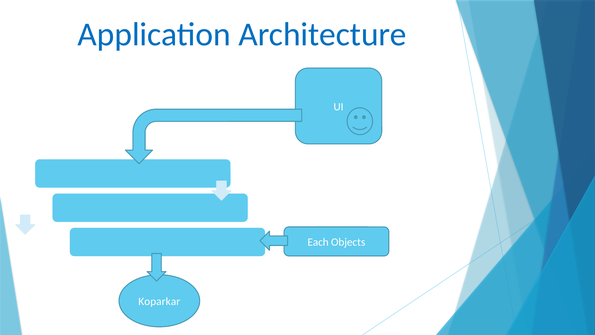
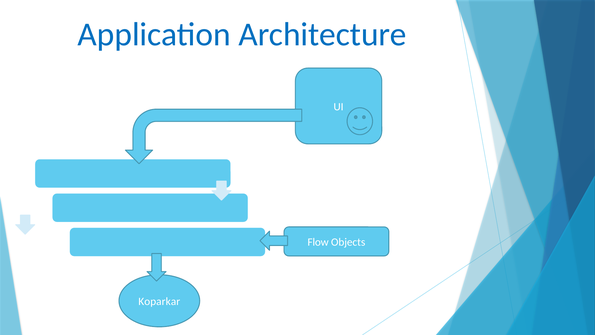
Each: Each -> Flow
